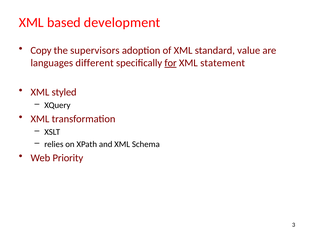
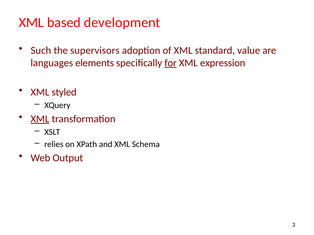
Copy: Copy -> Such
different: different -> elements
statement: statement -> expression
XML at (40, 119) underline: none -> present
Priority: Priority -> Output
